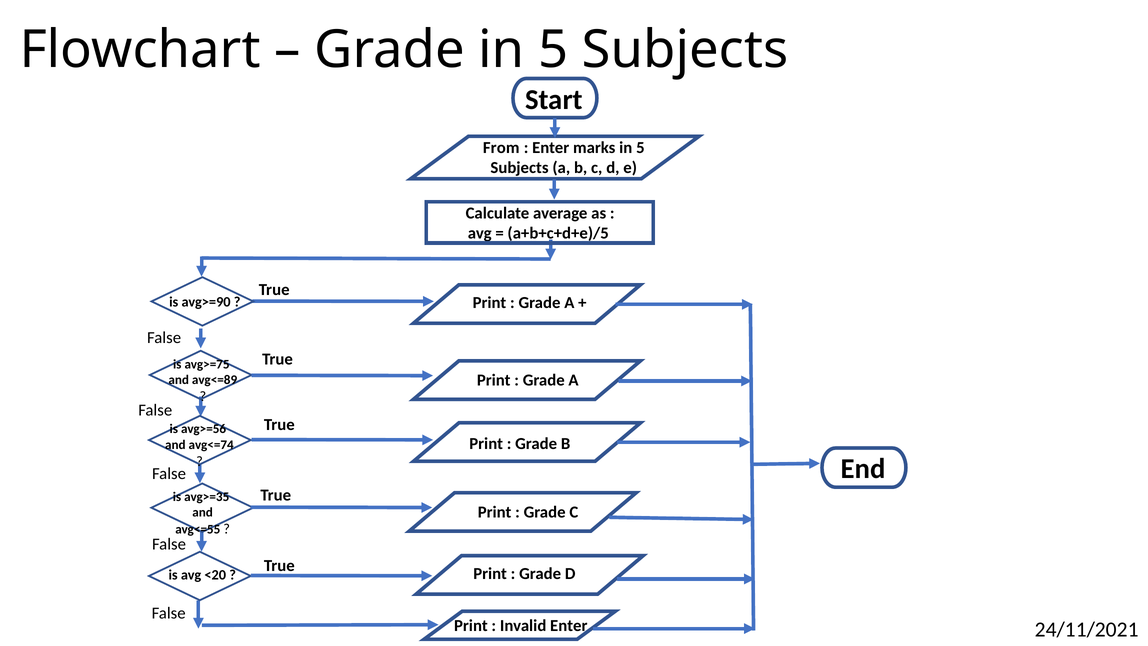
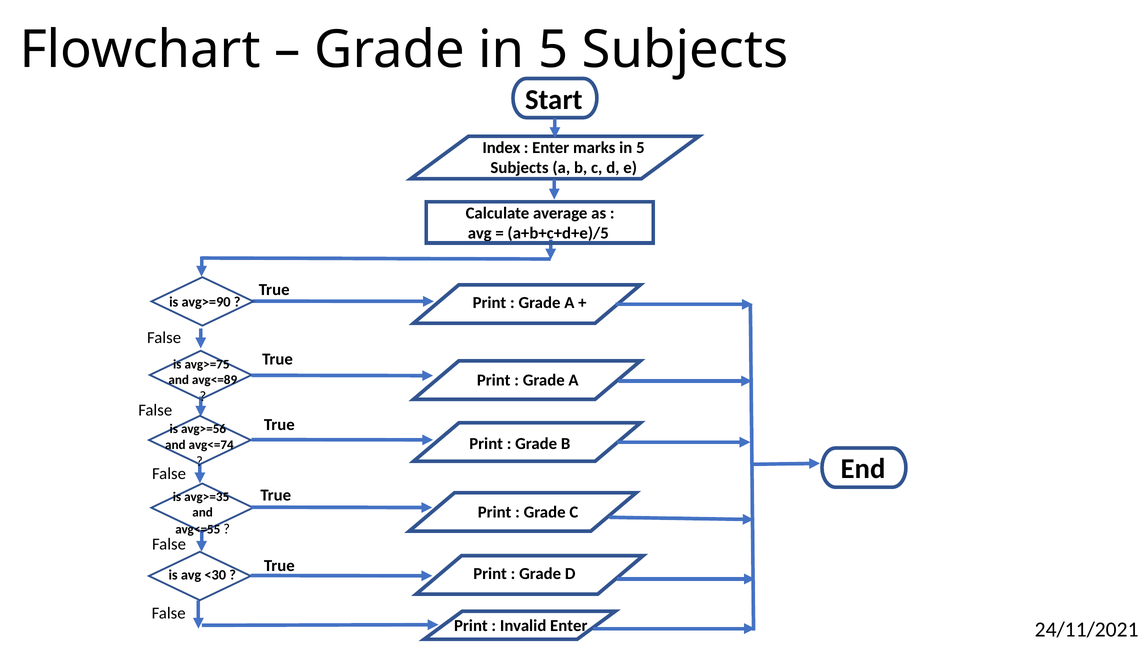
From: From -> Index
<20: <20 -> <30
